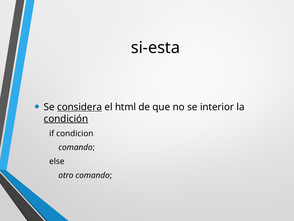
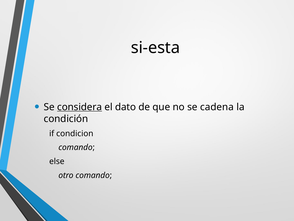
html: html -> dato
interior: interior -> cadena
condición underline: present -> none
